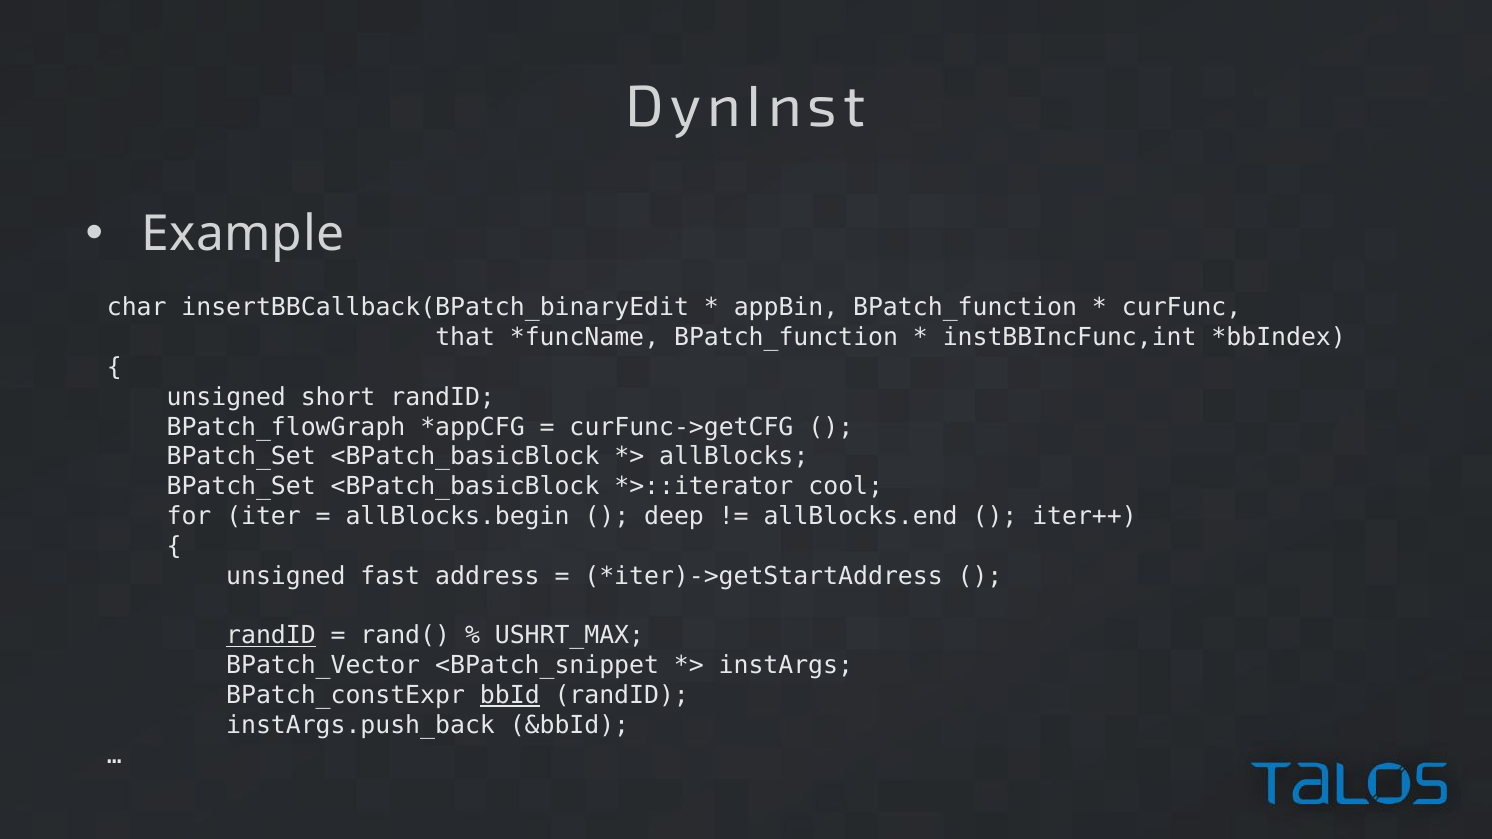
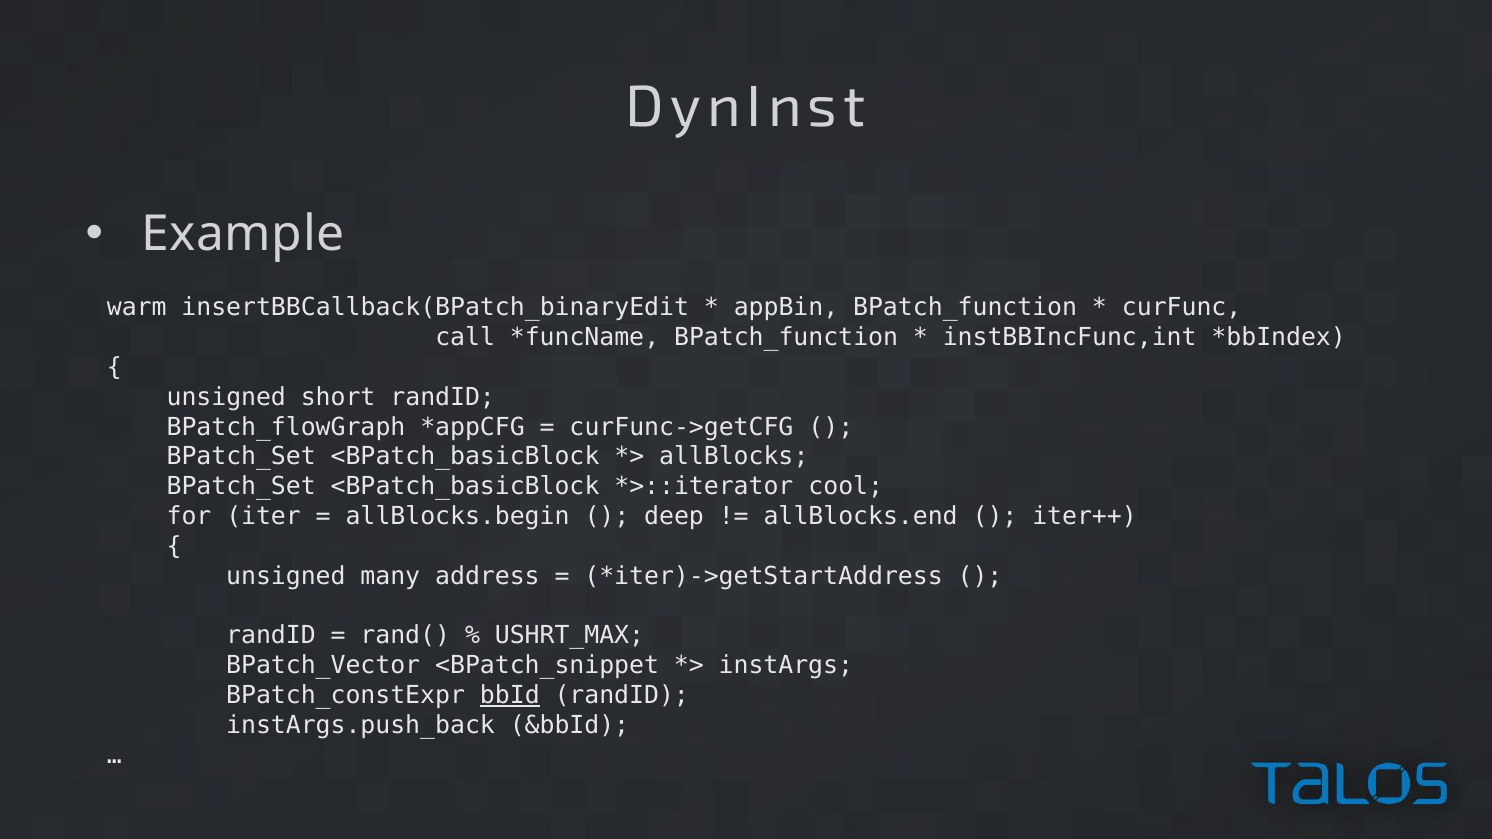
char: char -> warm
that: that -> call
fast: fast -> many
randID at (271, 636) underline: present -> none
